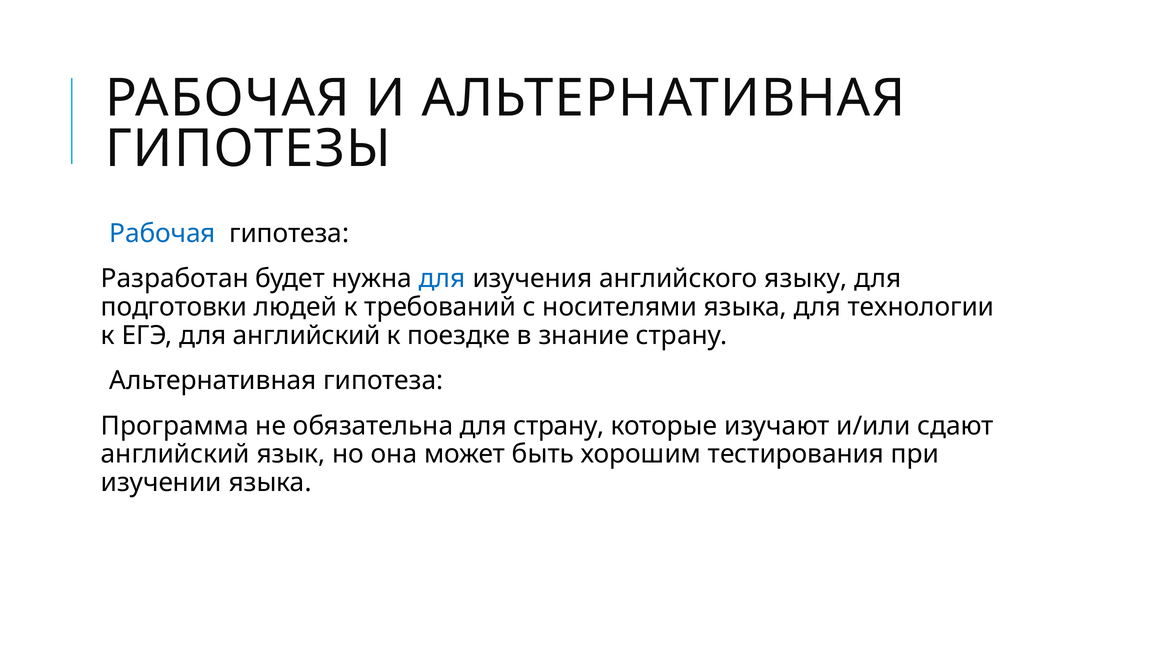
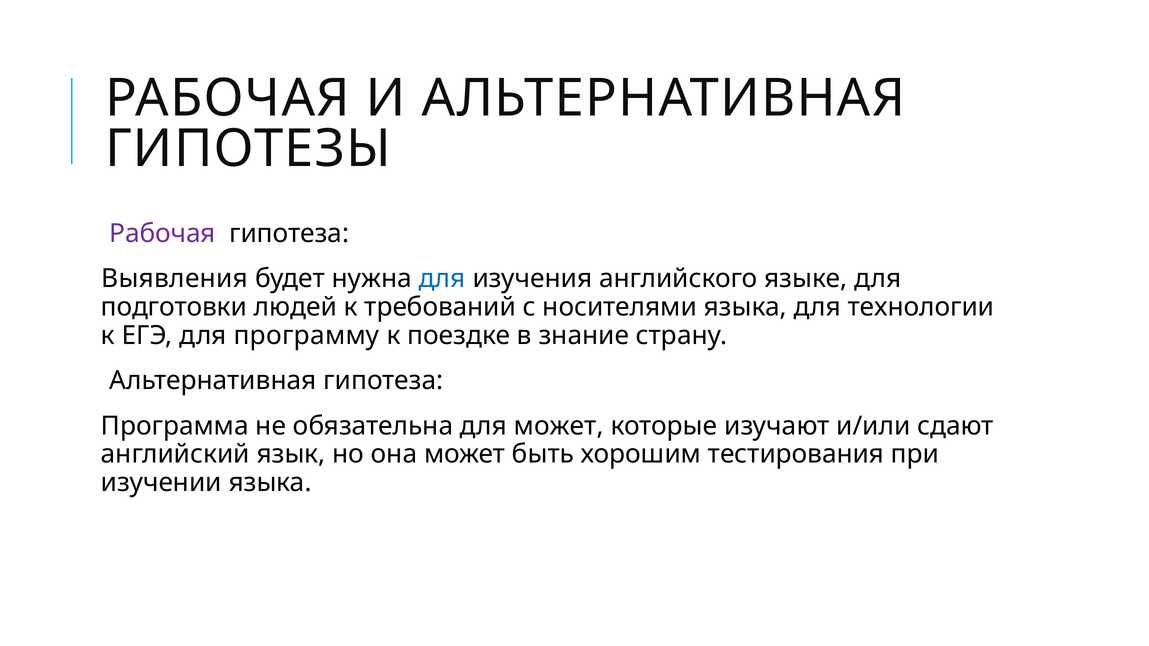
Рабочая at (163, 234) colour: blue -> purple
Разработан: Разработан -> Выявления
языку: языку -> языке
для английский: английский -> программу
для страну: страну -> может
